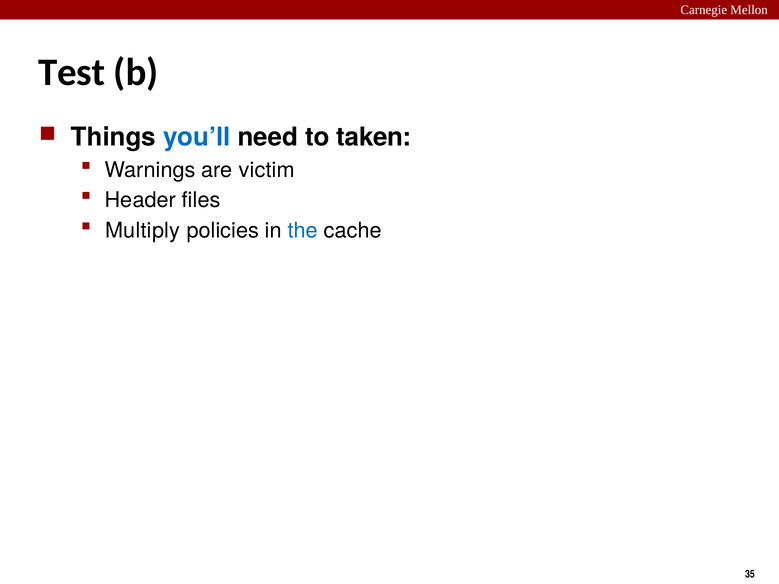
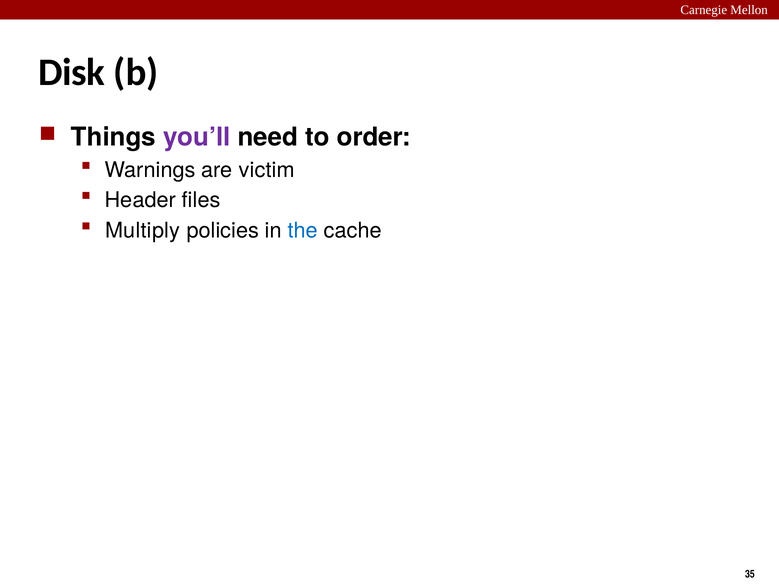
Test: Test -> Disk
you’ll colour: blue -> purple
taken: taken -> order
